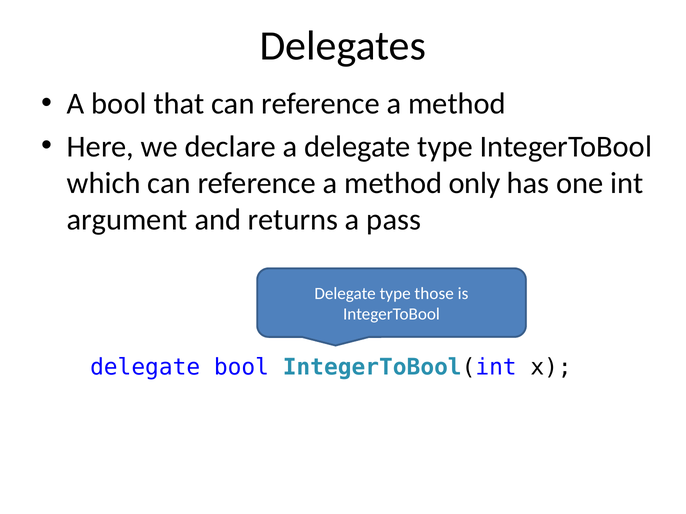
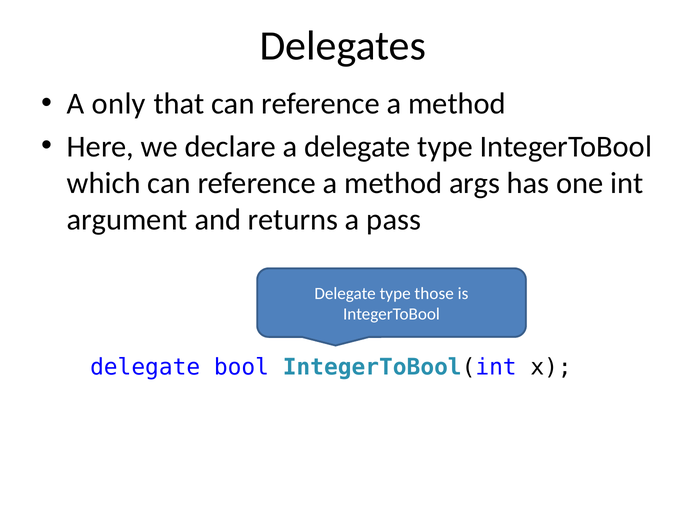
A bool: bool -> only
only: only -> args
